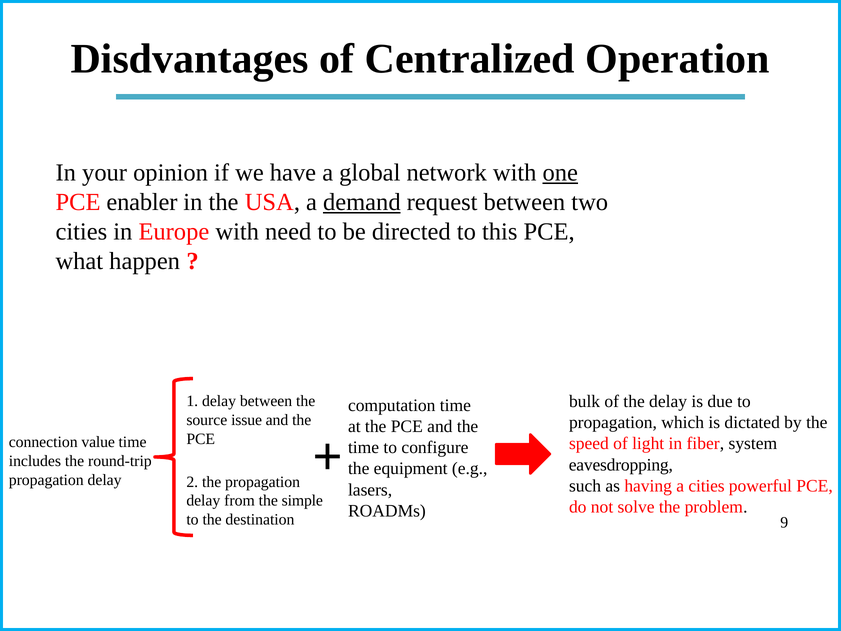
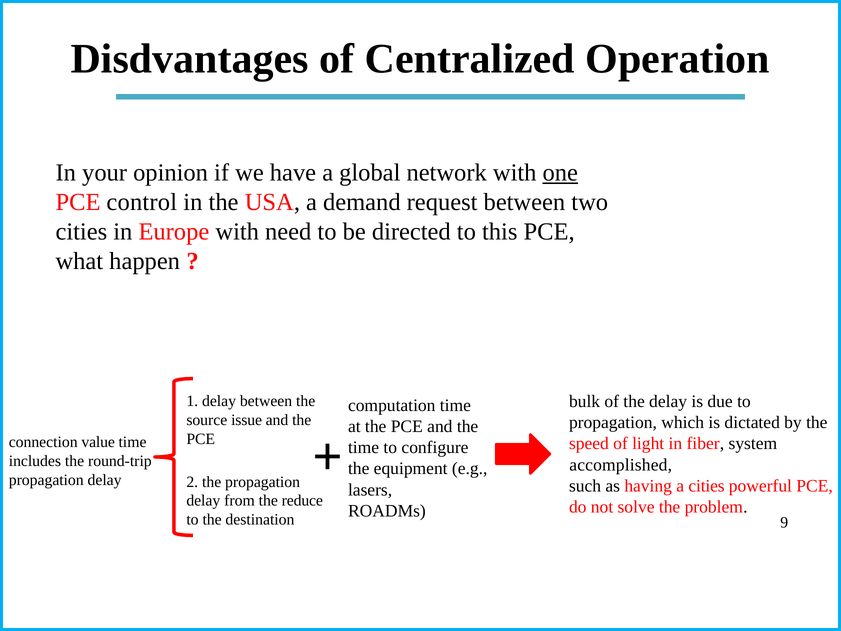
enabler: enabler -> control
demand underline: present -> none
eavesdropping: eavesdropping -> accomplished
simple: simple -> reduce
